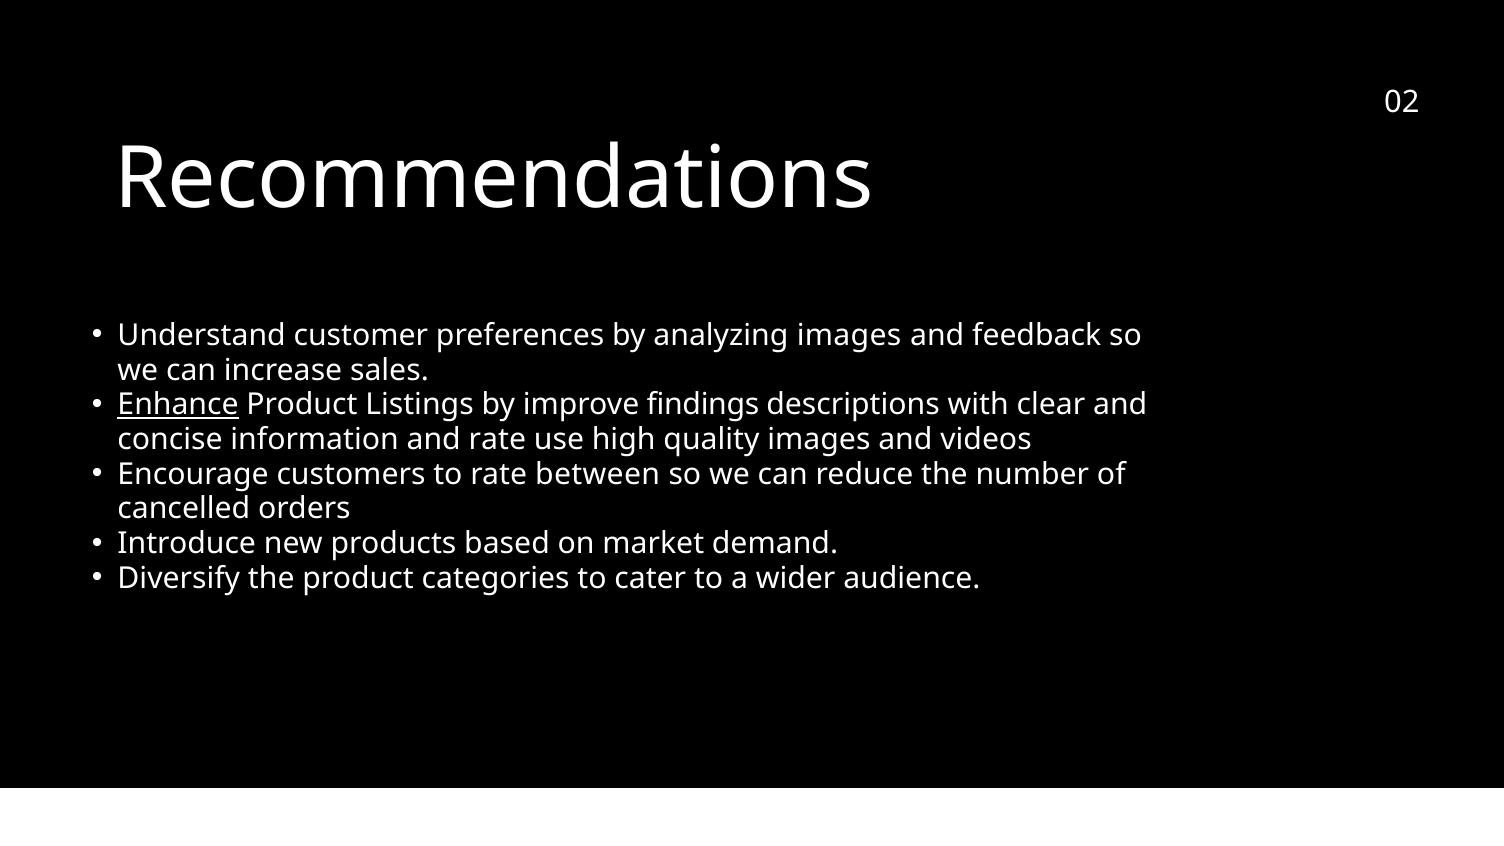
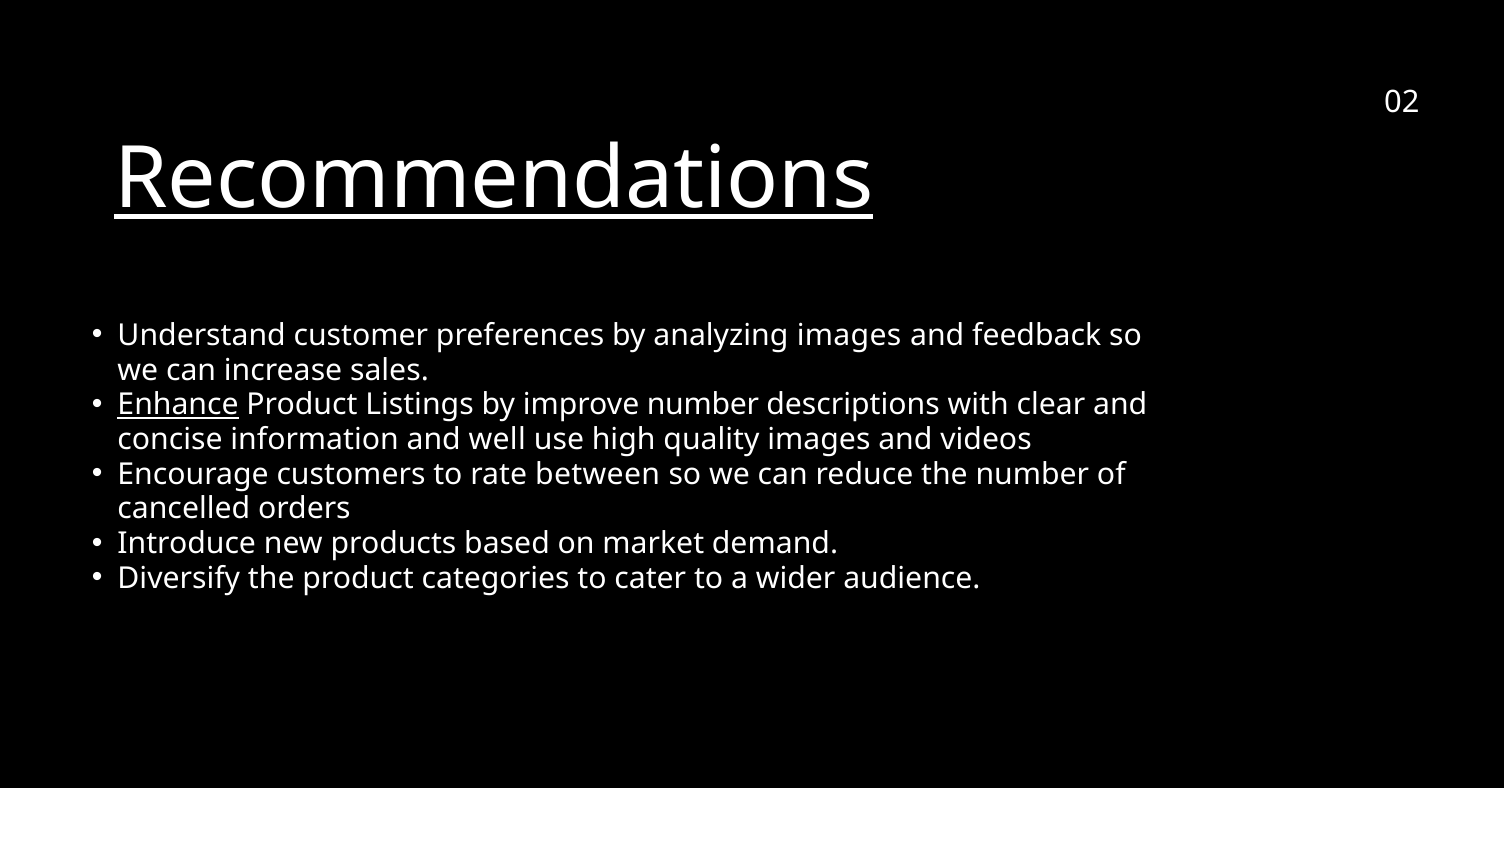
Recommendations underline: none -> present
improve findings: findings -> number
and rate: rate -> well
